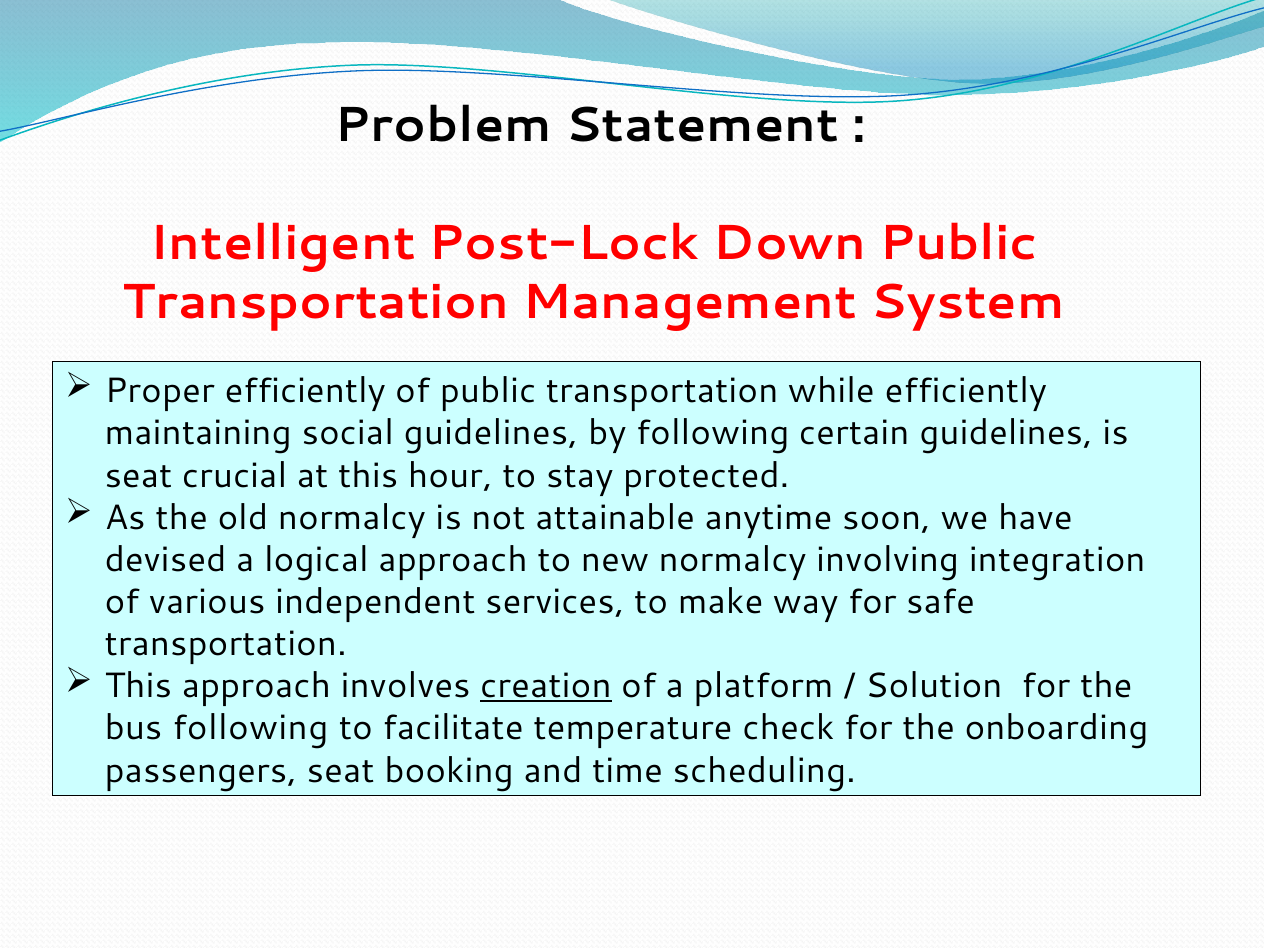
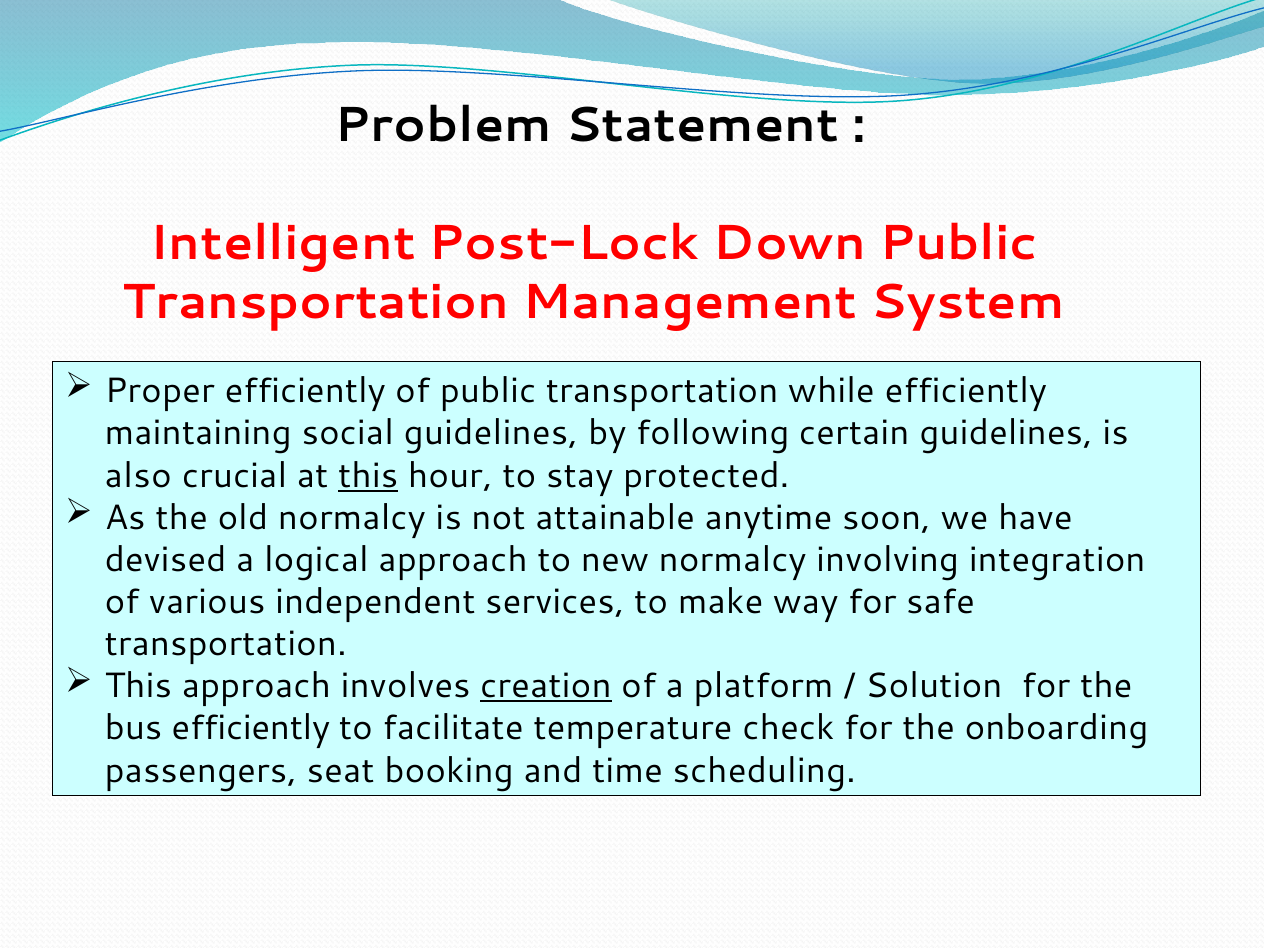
seat at (138, 475): seat -> also
this at (368, 475) underline: none -> present
bus following: following -> efficiently
